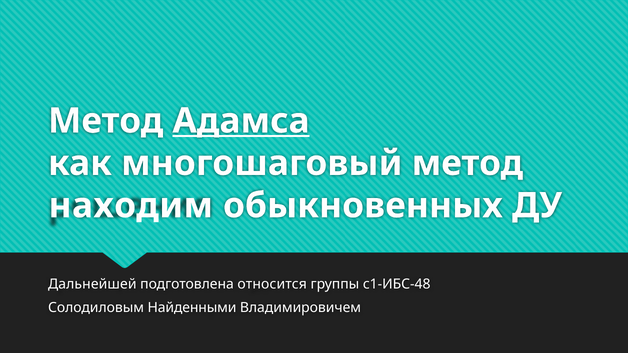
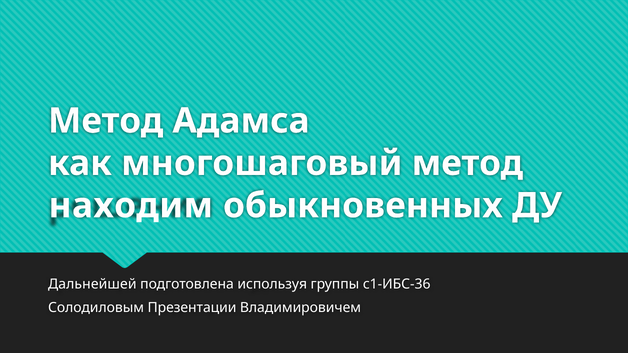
Адамса underline: present -> none
относится: относится -> используя
с1-ИБС-48: с1-ИБС-48 -> с1-ИБС-36
Найденными: Найденными -> Презентации
